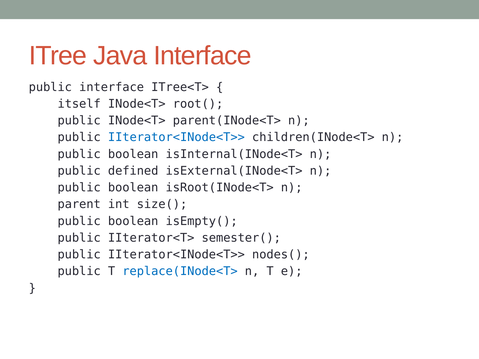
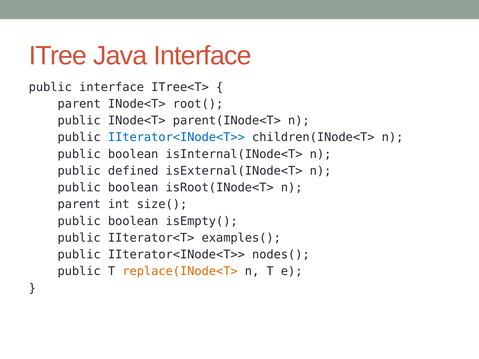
itself at (79, 104): itself -> parent
semester(: semester( -> examples(
replace(INode<T> colour: blue -> orange
